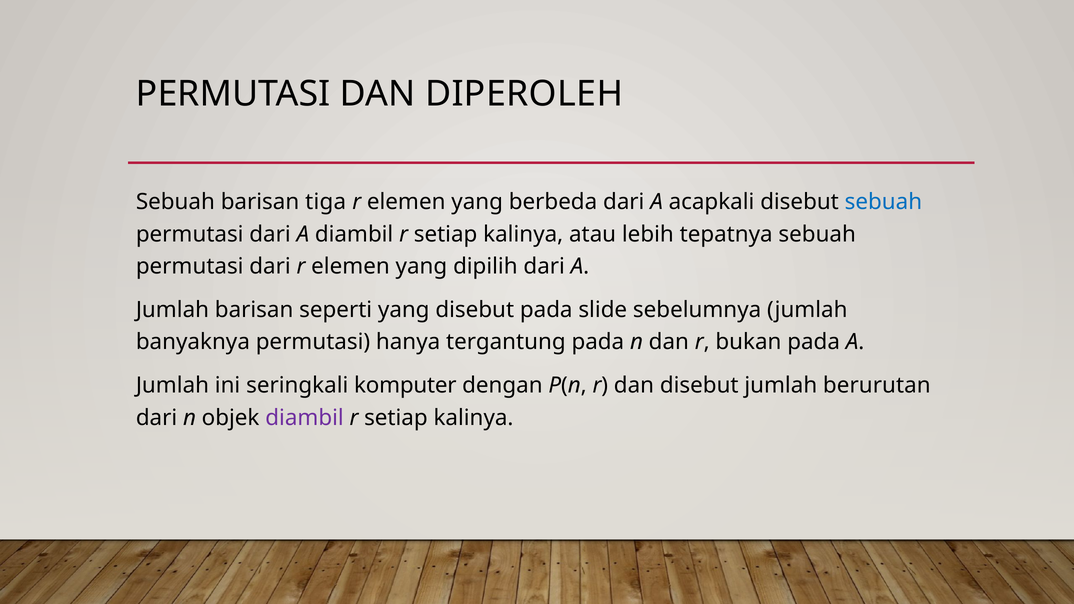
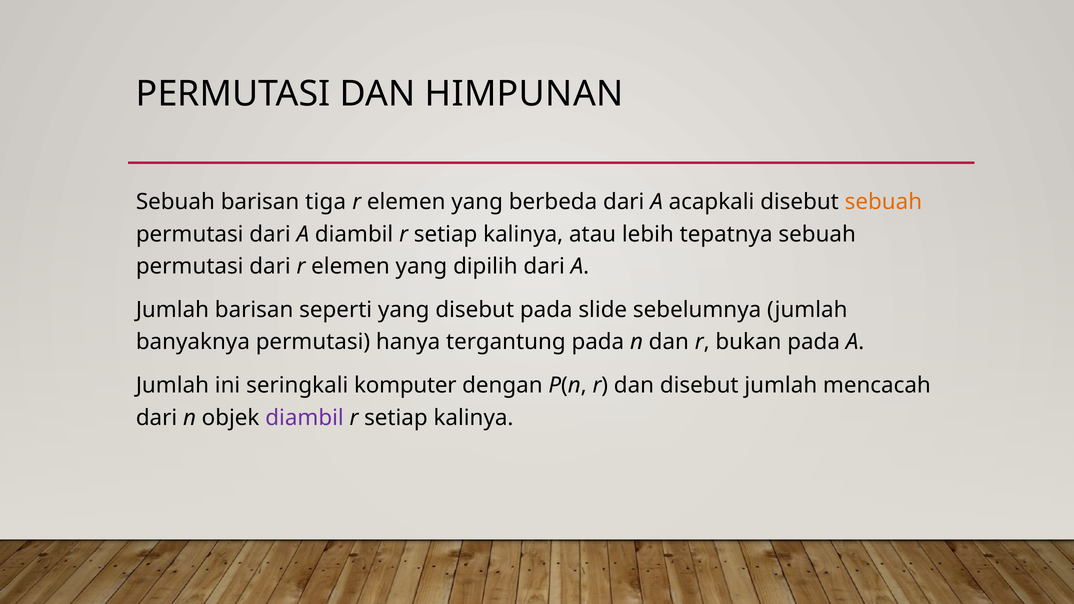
DIPEROLEH: DIPEROLEH -> HIMPUNAN
sebuah at (883, 202) colour: blue -> orange
berurutan: berurutan -> mencacah
